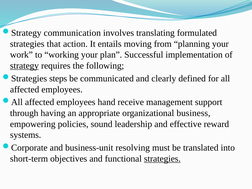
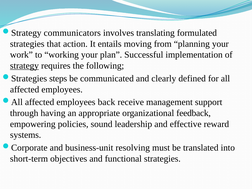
communication: communication -> communicators
hand: hand -> back
business: business -> feedback
strategies at (162, 159) underline: present -> none
